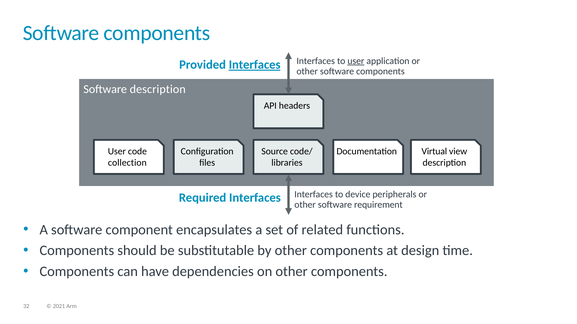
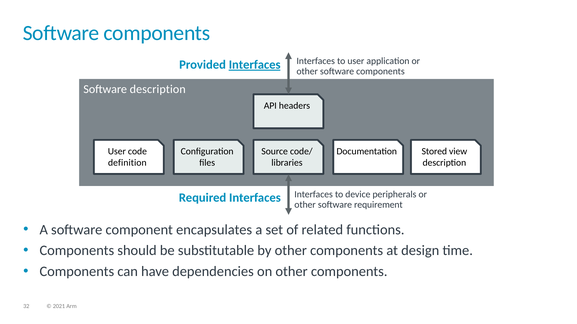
user at (356, 61) underline: present -> none
Virtual: Virtual -> Stored
collection: collection -> definition
